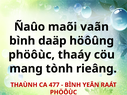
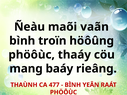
Ñaûo: Ñaûo -> Ñeàu
daäp: daäp -> troïn
tònh: tònh -> baáy
